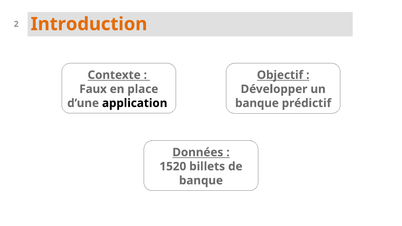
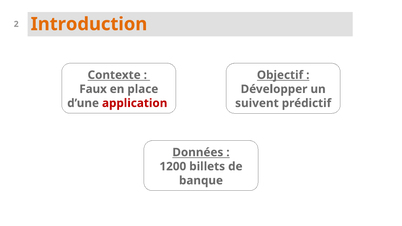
application colour: black -> red
banque at (257, 103): banque -> suivent
1520: 1520 -> 1200
